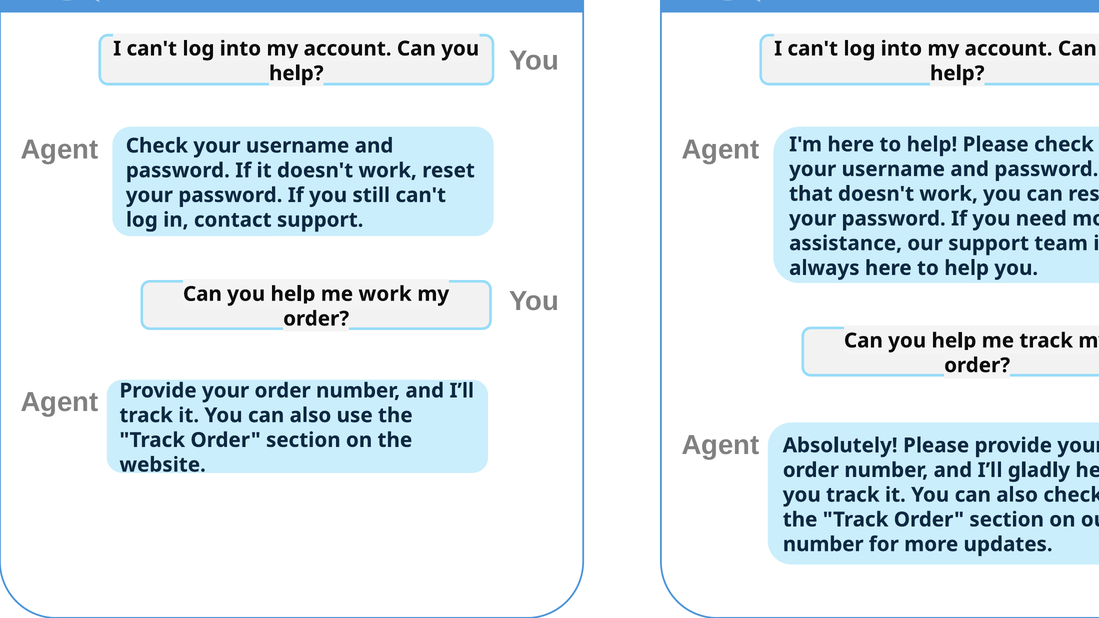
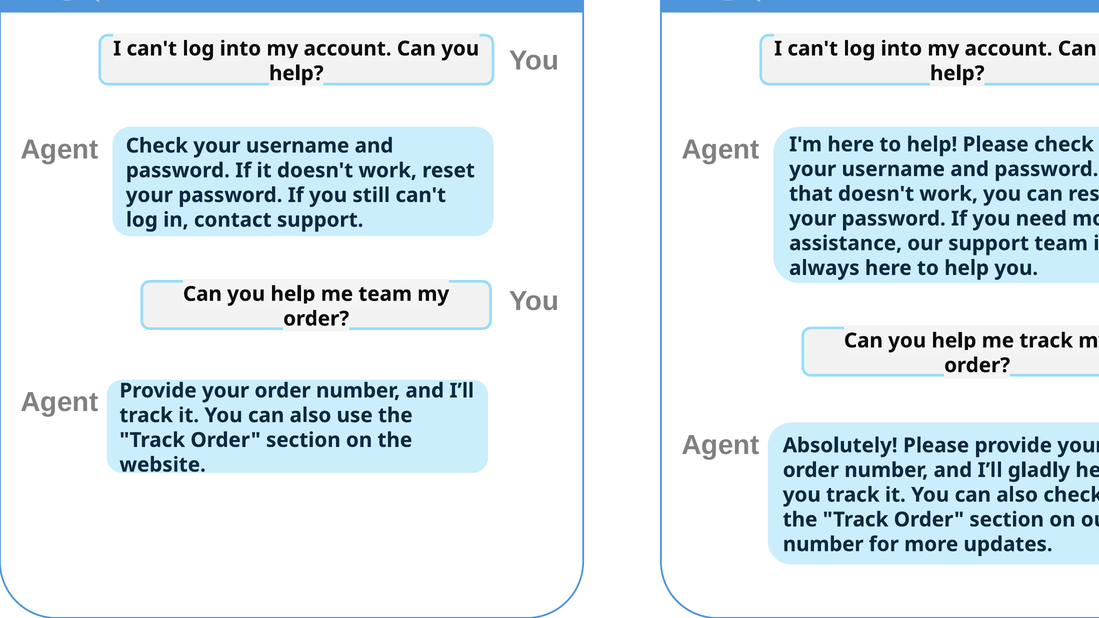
work at (385, 294): work -> team
